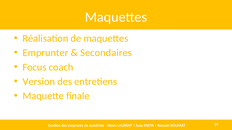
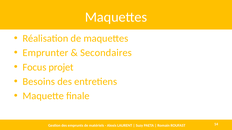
coach: coach -> projet
Version: Version -> Besoins
